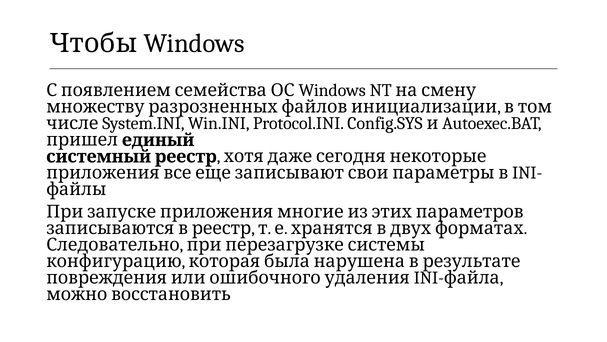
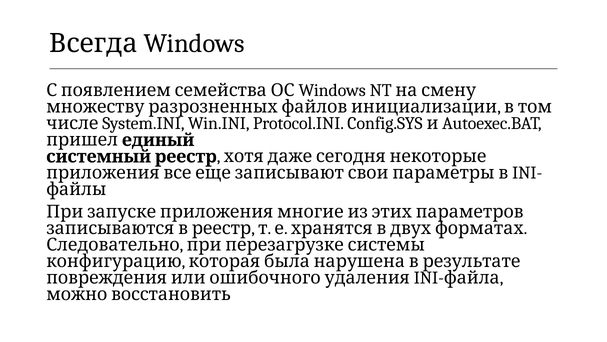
Чтобы: Чтобы -> Всегда
